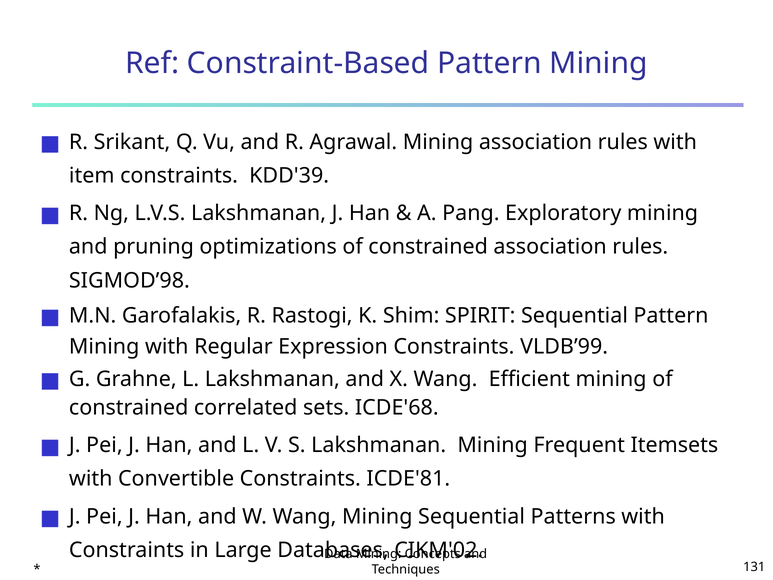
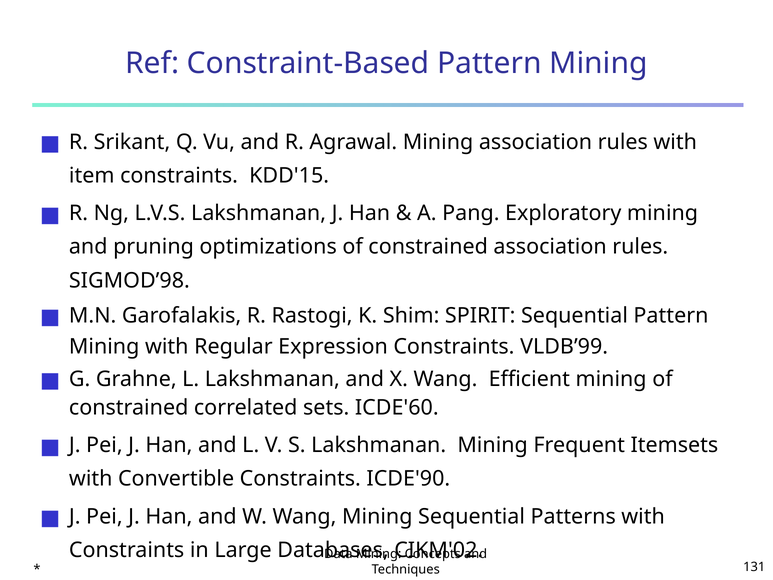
KDD'39: KDD'39 -> KDD'15
ICDE'68: ICDE'68 -> ICDE'60
ICDE'81: ICDE'81 -> ICDE'90
